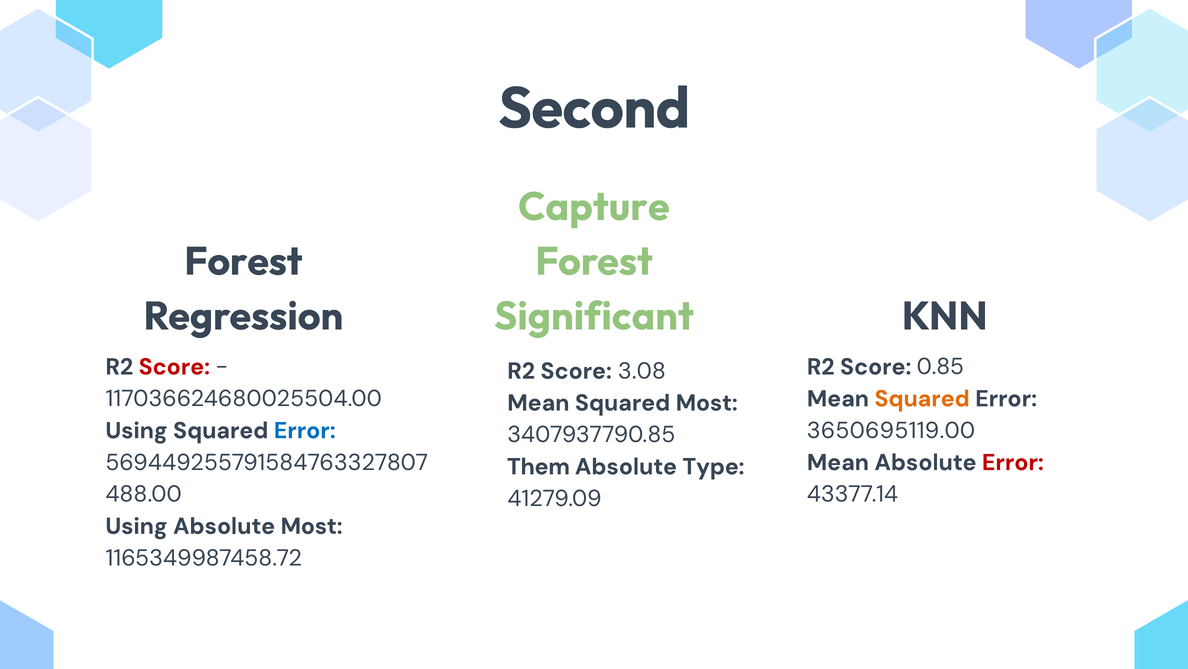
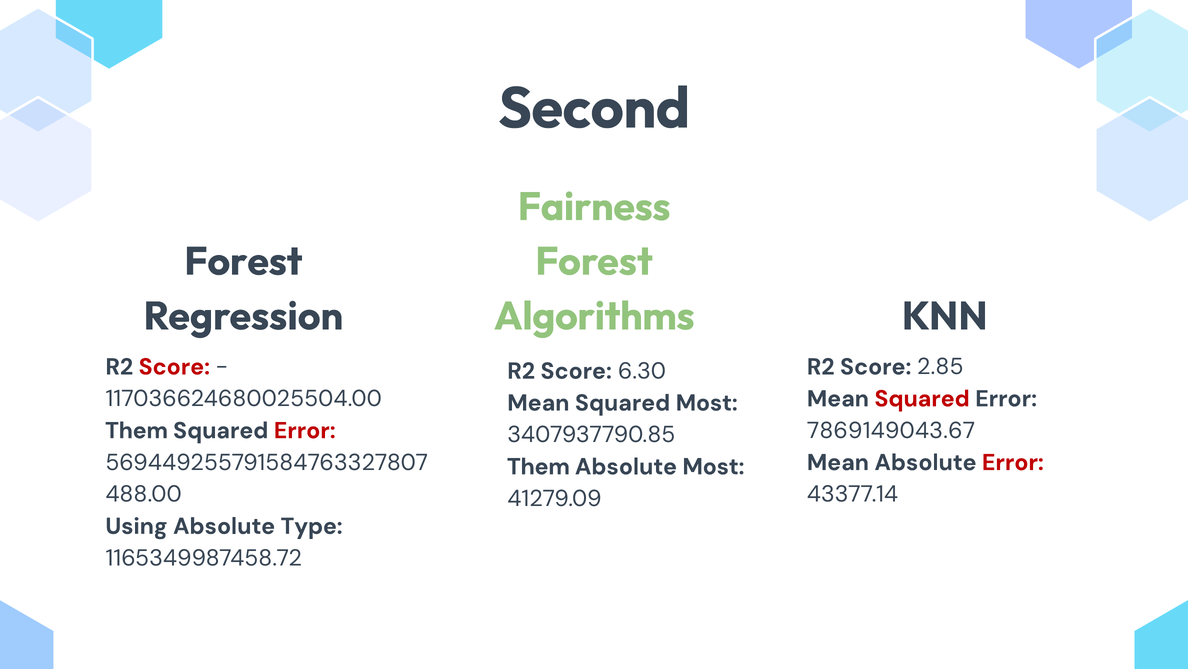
Capture: Capture -> Fairness
Significant: Significant -> Algorithms
0.85: 0.85 -> 2.85
3.08: 3.08 -> 6.30
Squared at (922, 398) colour: orange -> red
Using at (137, 430): Using -> Them
Error at (305, 430) colour: blue -> red
3650695119.00: 3650695119.00 -> 7869149043.67
Absolute Type: Type -> Most
Absolute Most: Most -> Type
